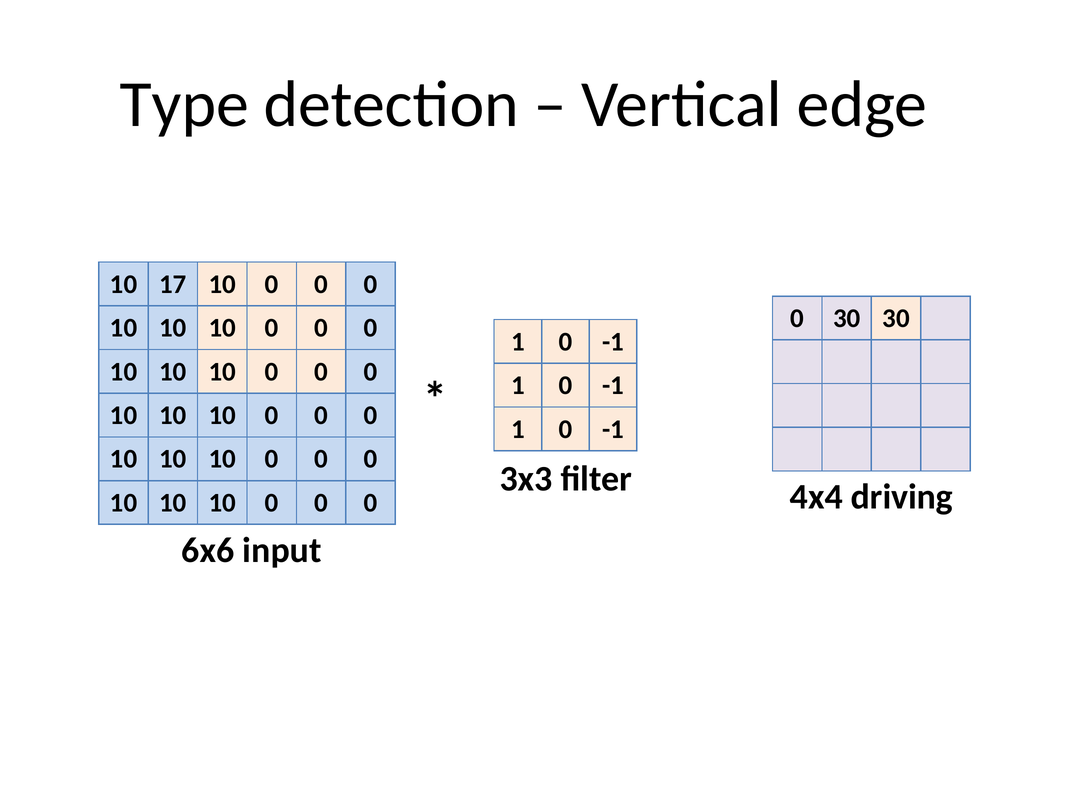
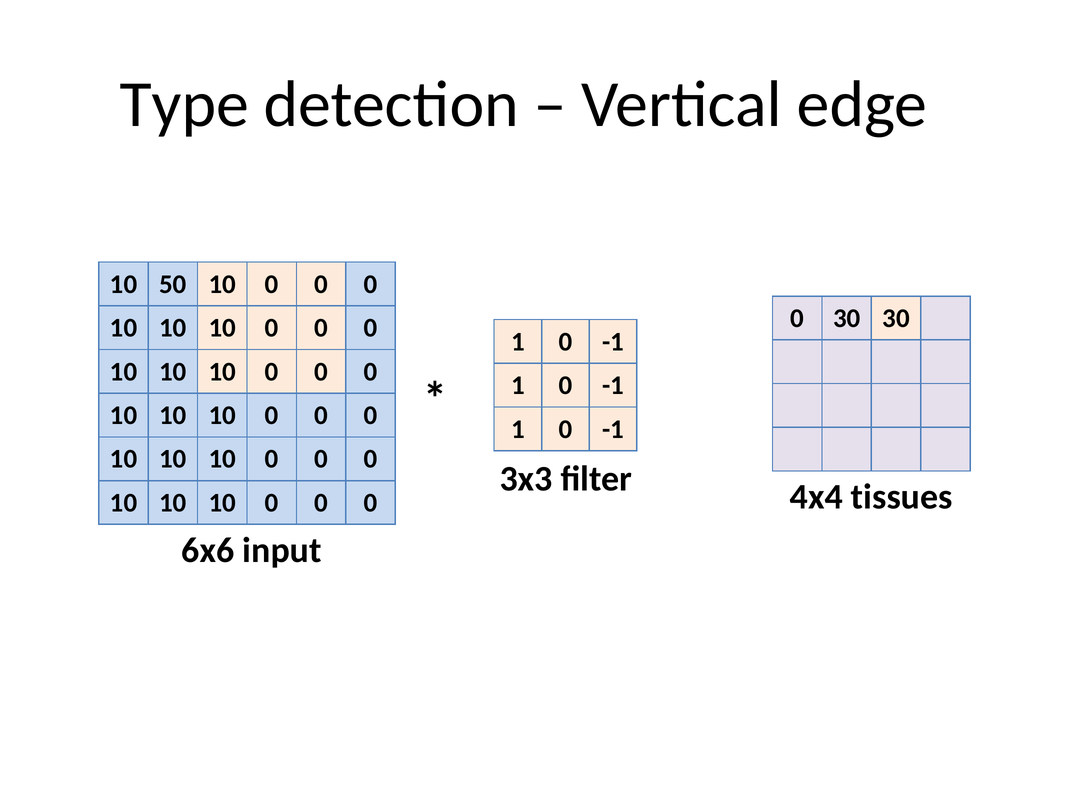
17: 17 -> 50
driving: driving -> tissues
